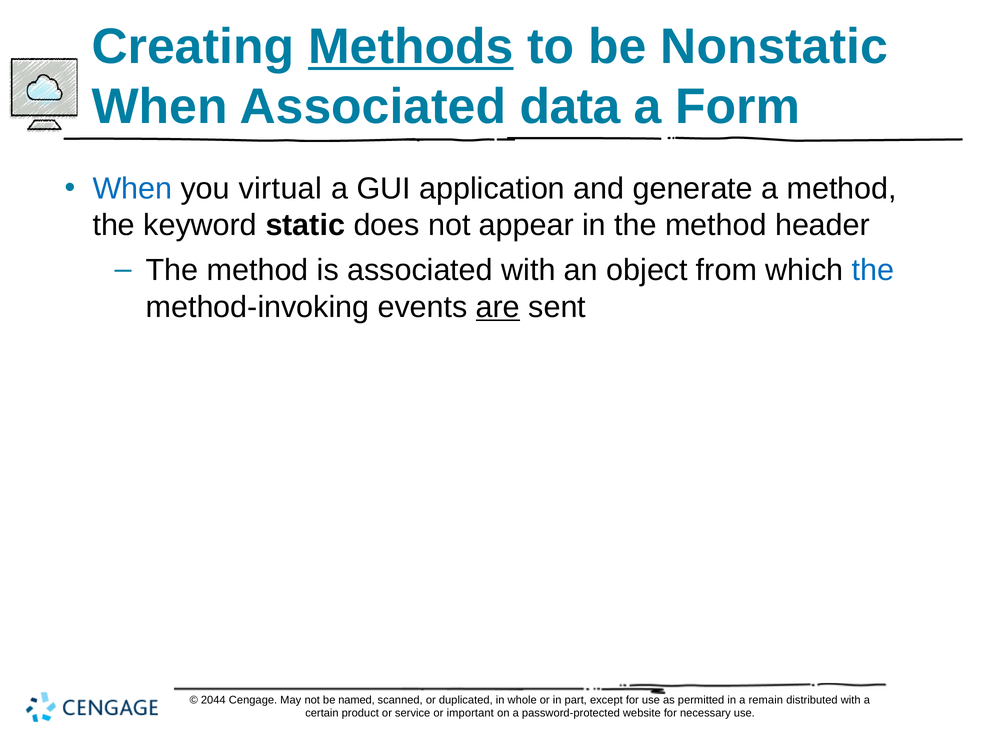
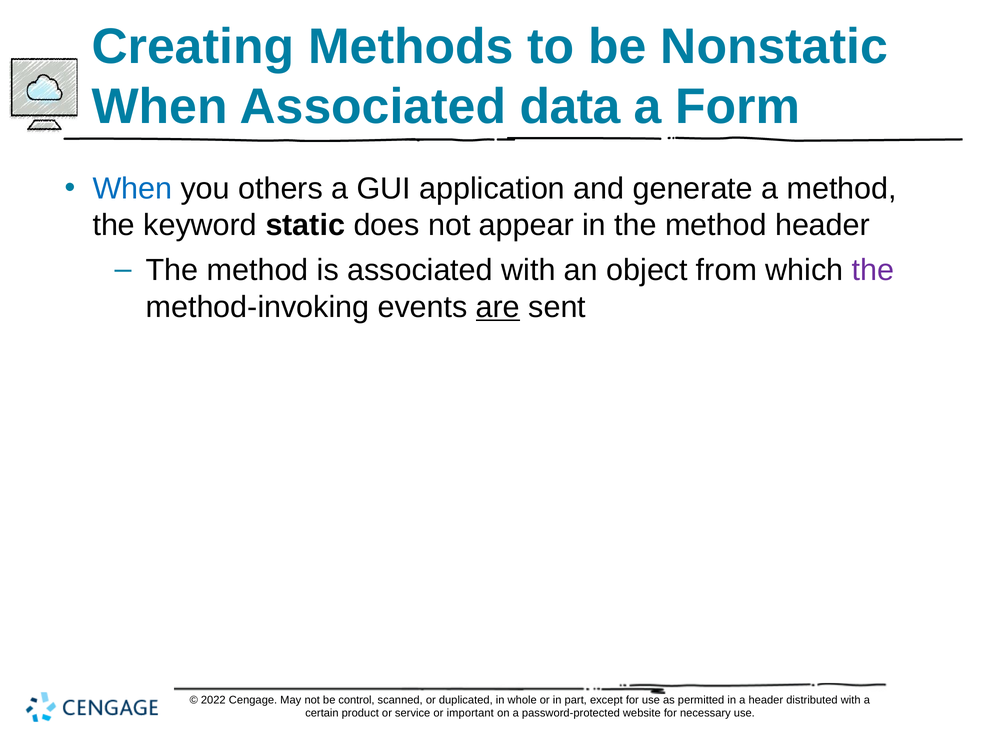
Methods underline: present -> none
virtual: virtual -> others
the at (873, 270) colour: blue -> purple
2044: 2044 -> 2022
named: named -> control
a remain: remain -> header
